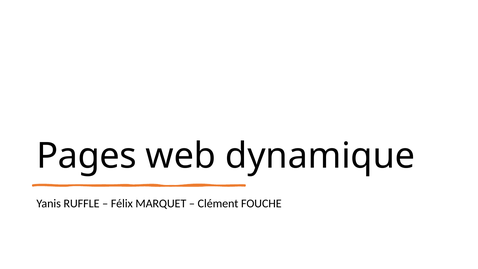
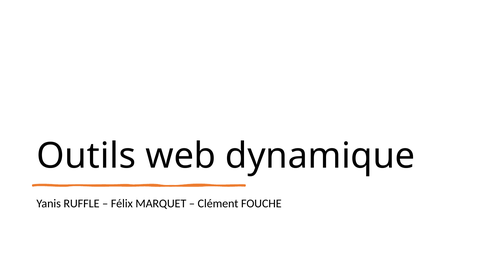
Pages: Pages -> Outils
